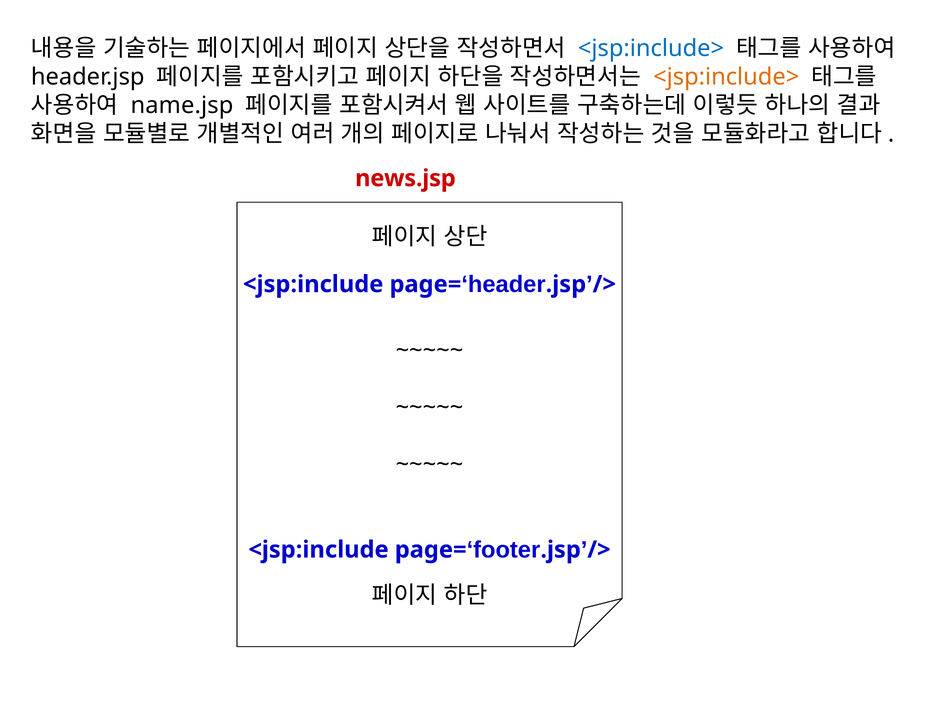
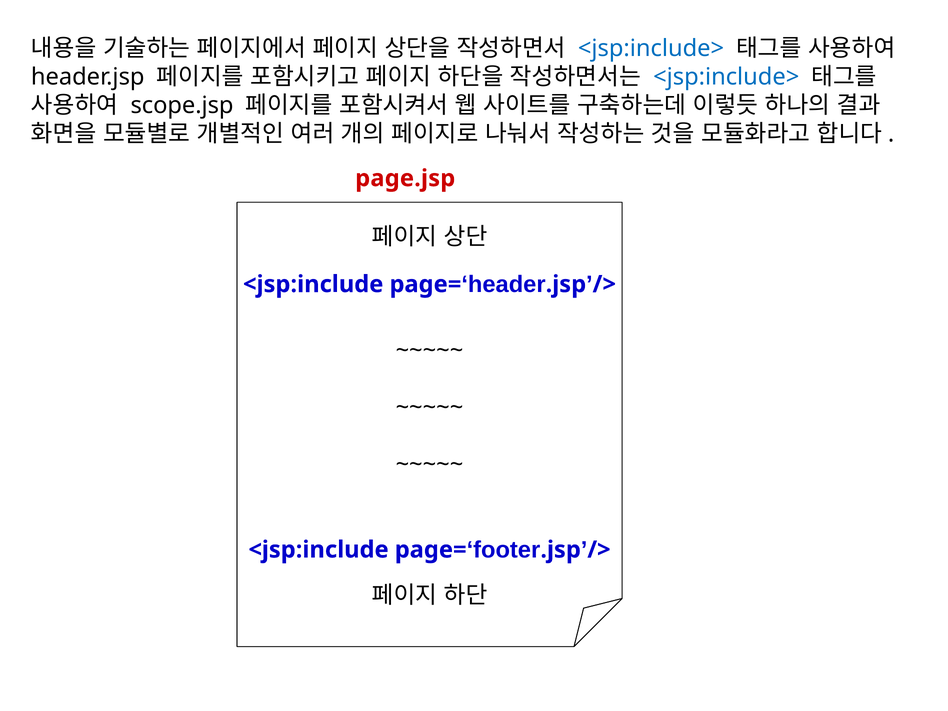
<jsp:include> at (726, 77) colour: orange -> blue
name.jsp: name.jsp -> scope.jsp
news.jsp: news.jsp -> page.jsp
